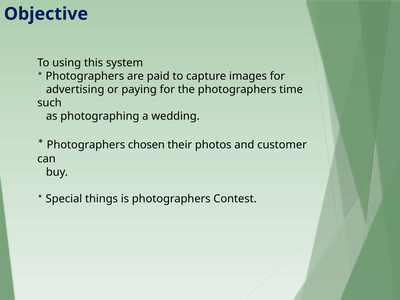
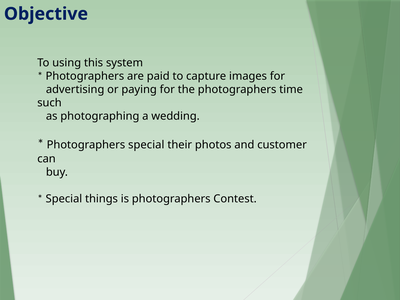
Photographers chosen: chosen -> special
